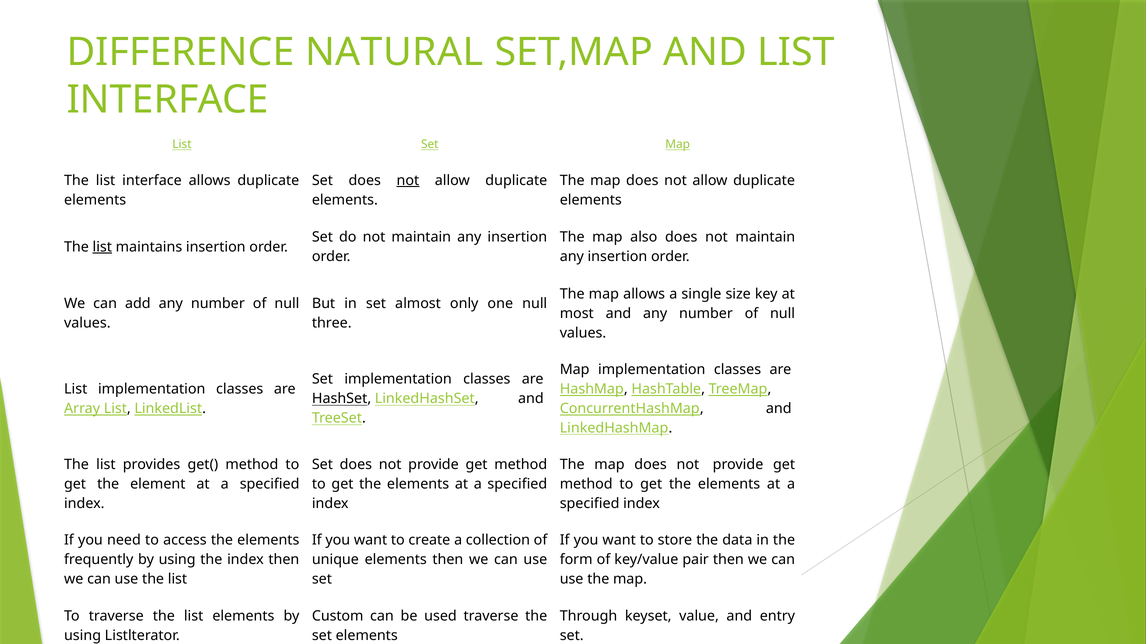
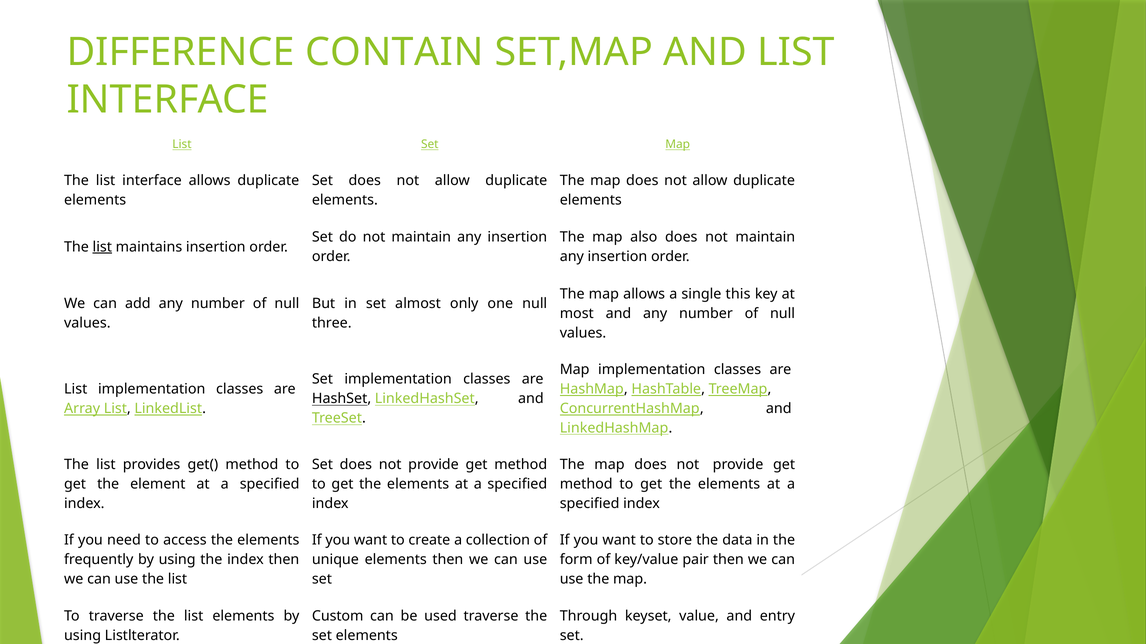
NATURAL: NATURAL -> CONTAIN
not at (408, 181) underline: present -> none
size: size -> this
